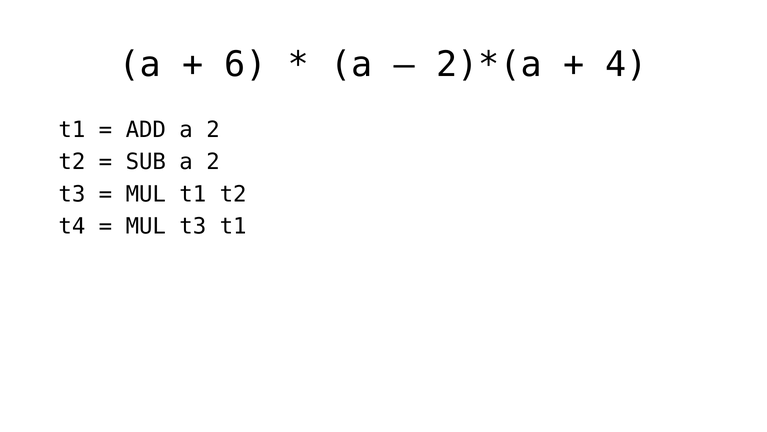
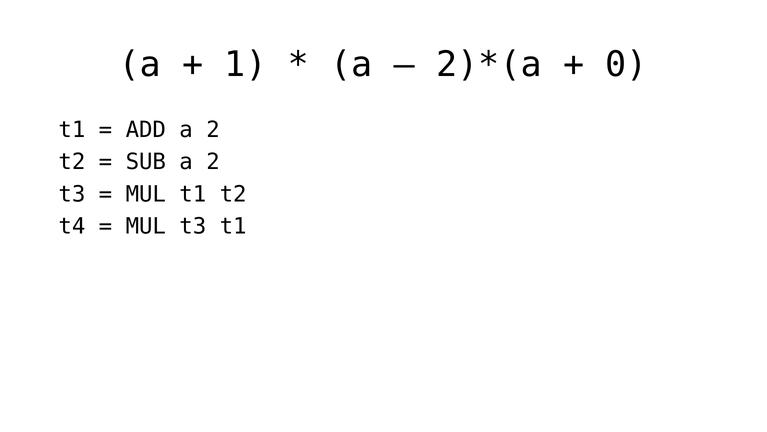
6: 6 -> 1
4: 4 -> 0
